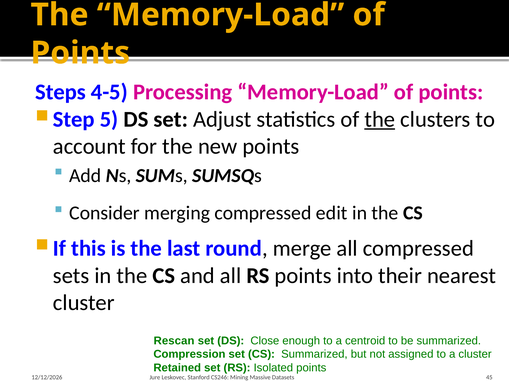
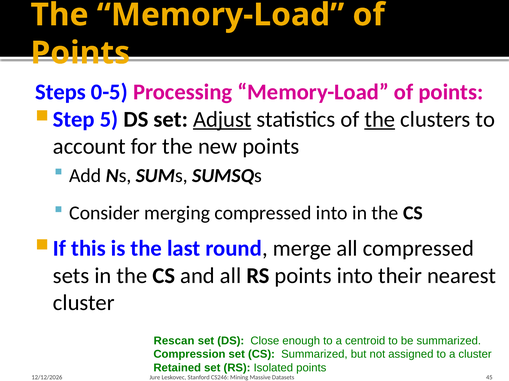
4-5: 4-5 -> 0-5
Adjust underline: none -> present
compressed edit: edit -> into
